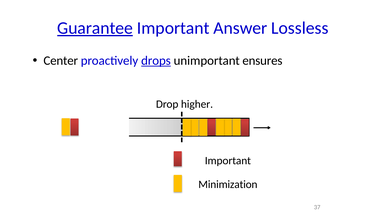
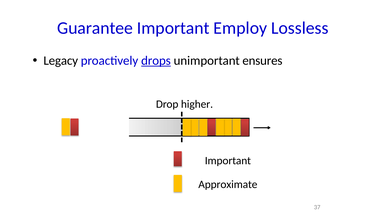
Guarantee underline: present -> none
Answer: Answer -> Employ
Center: Center -> Legacy
Minimization: Minimization -> Approximate
